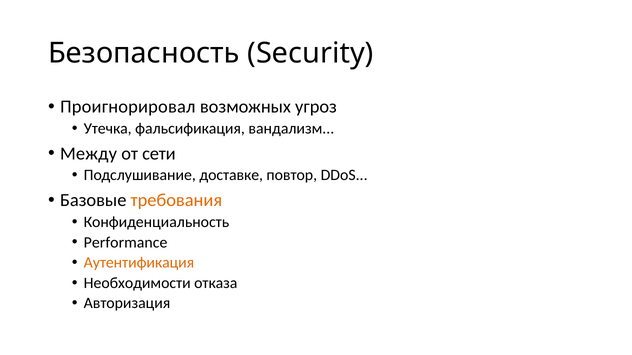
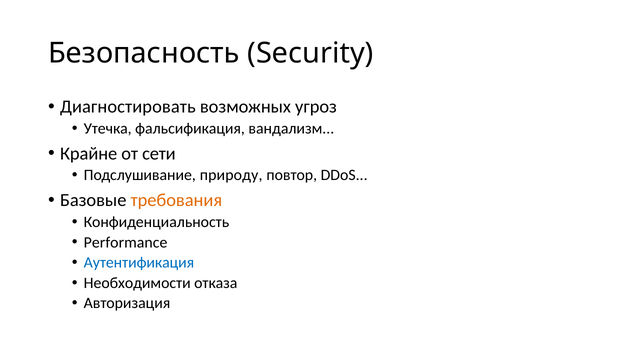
Проигнорировал: Проигнорировал -> Диагностировать
Между: Между -> Крайне
доставке: доставке -> природу
Аутентификация colour: orange -> blue
